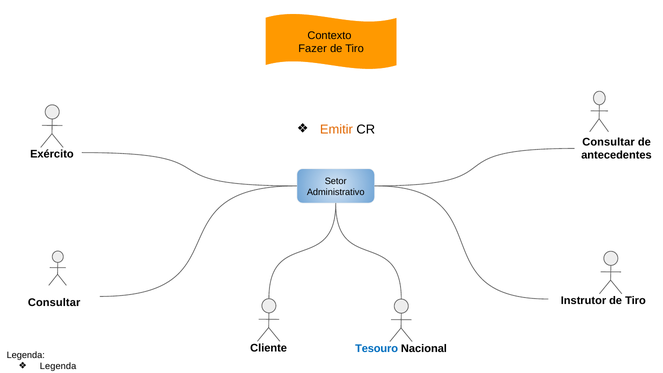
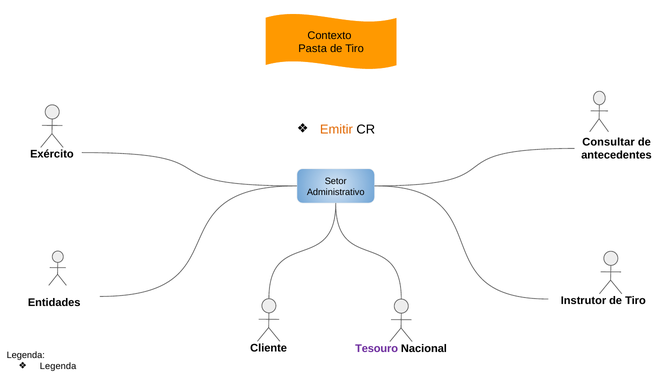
Fazer: Fazer -> Pasta
Consultar at (54, 303): Consultar -> Entidades
Tesouro colour: blue -> purple
